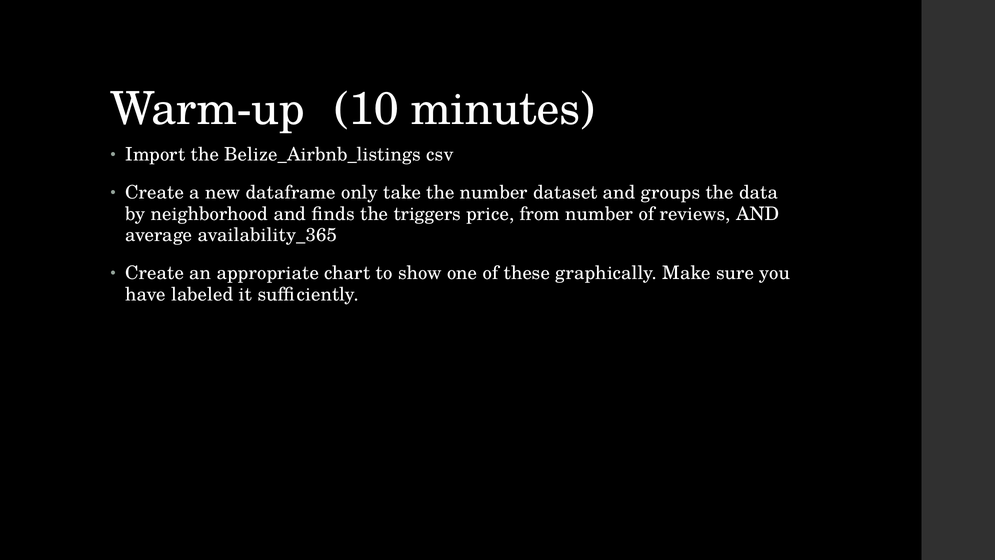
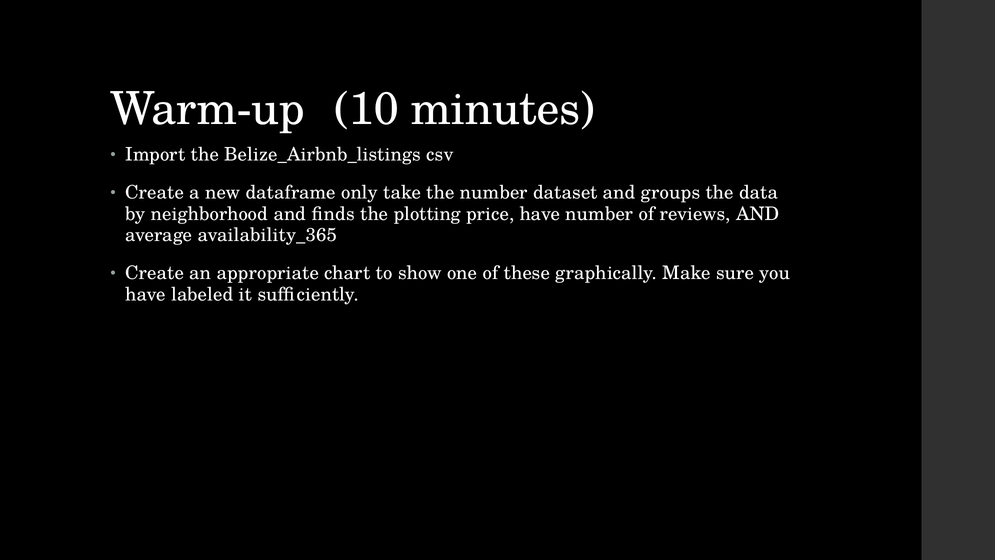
triggers: triggers -> plotting
price from: from -> have
